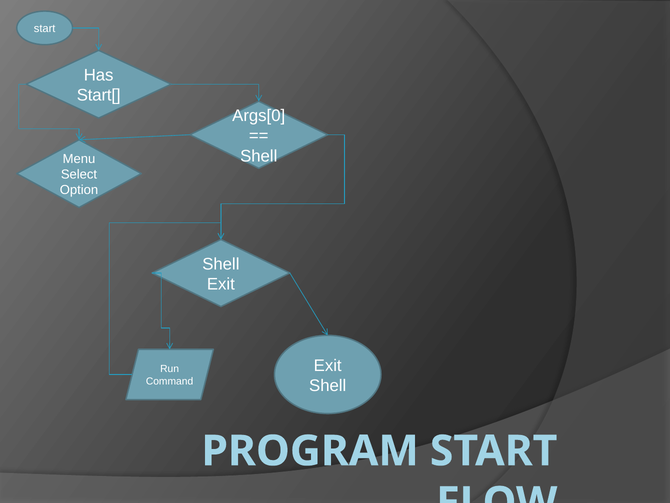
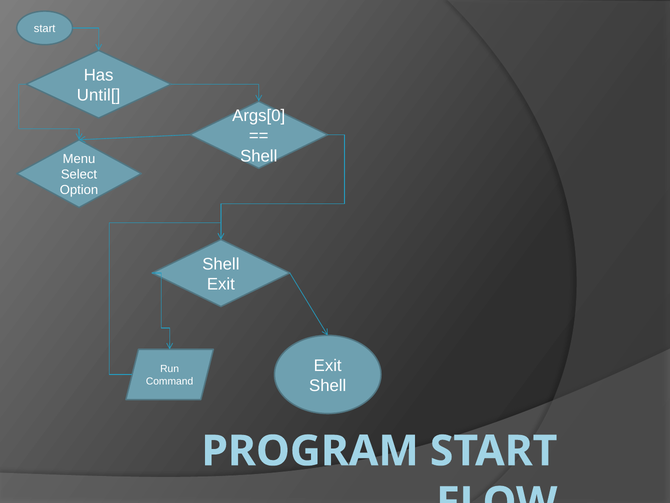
Start[: Start[ -> Until[
